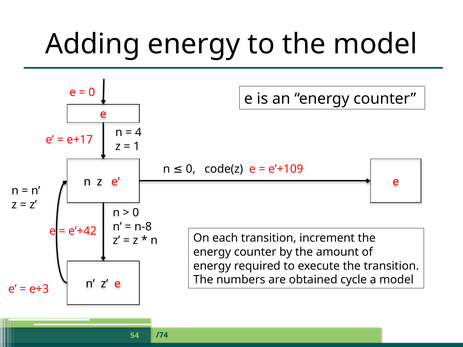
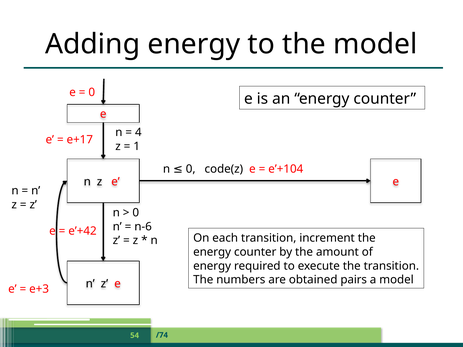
e’+109: e’+109 -> e’+104
n-8: n-8 -> n-6
cycle: cycle -> pairs
